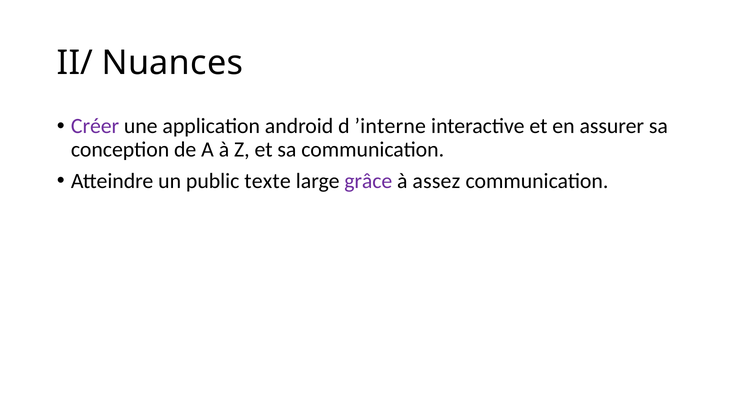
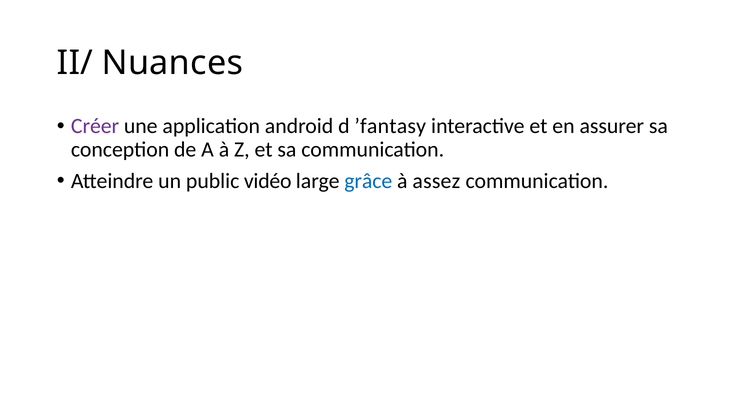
’interne: ’interne -> ’fantasy
texte: texte -> vidéo
grâce colour: purple -> blue
